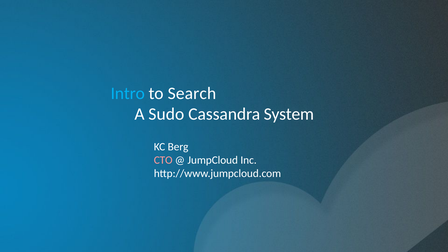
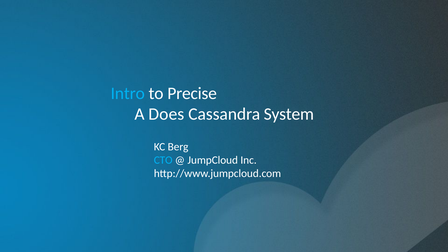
Search: Search -> Precise
Sudo: Sudo -> Does
CTO colour: pink -> light blue
